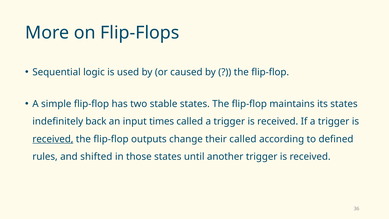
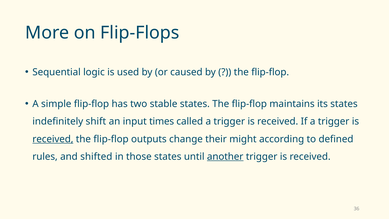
back: back -> shift
their called: called -> might
another underline: none -> present
